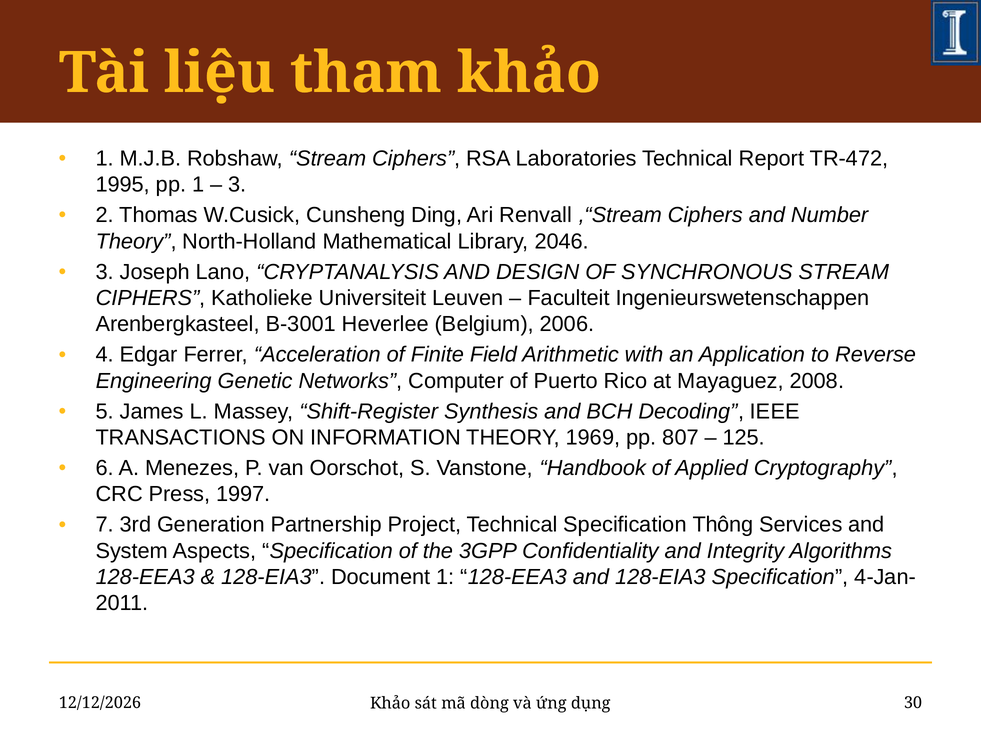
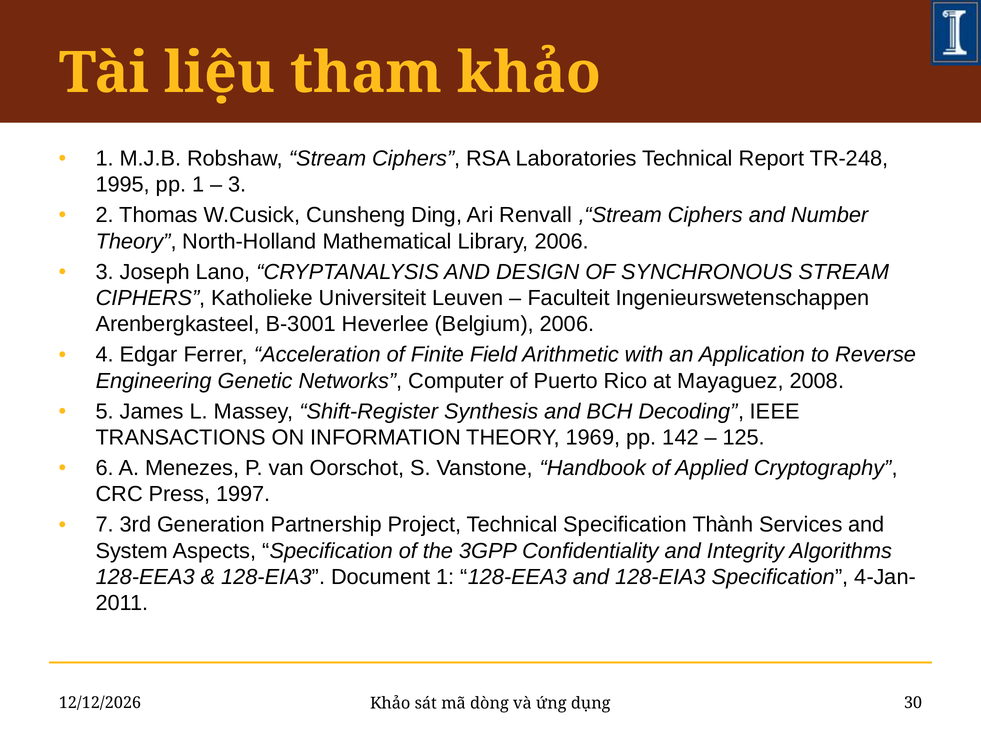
TR-472: TR-472 -> TR-248
Library 2046: 2046 -> 2006
807: 807 -> 142
Thông: Thông -> Thành
